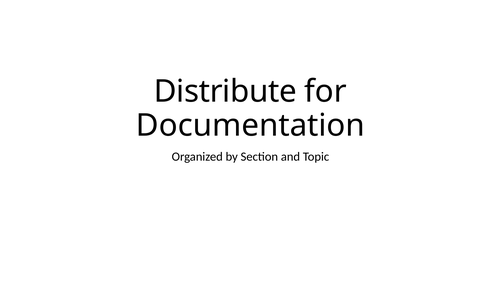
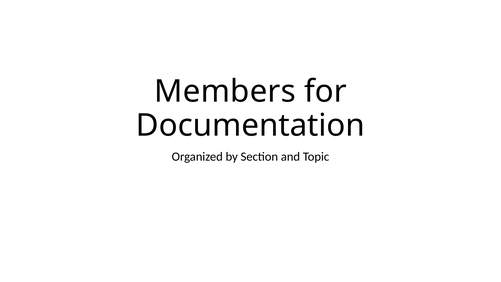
Distribute: Distribute -> Members
